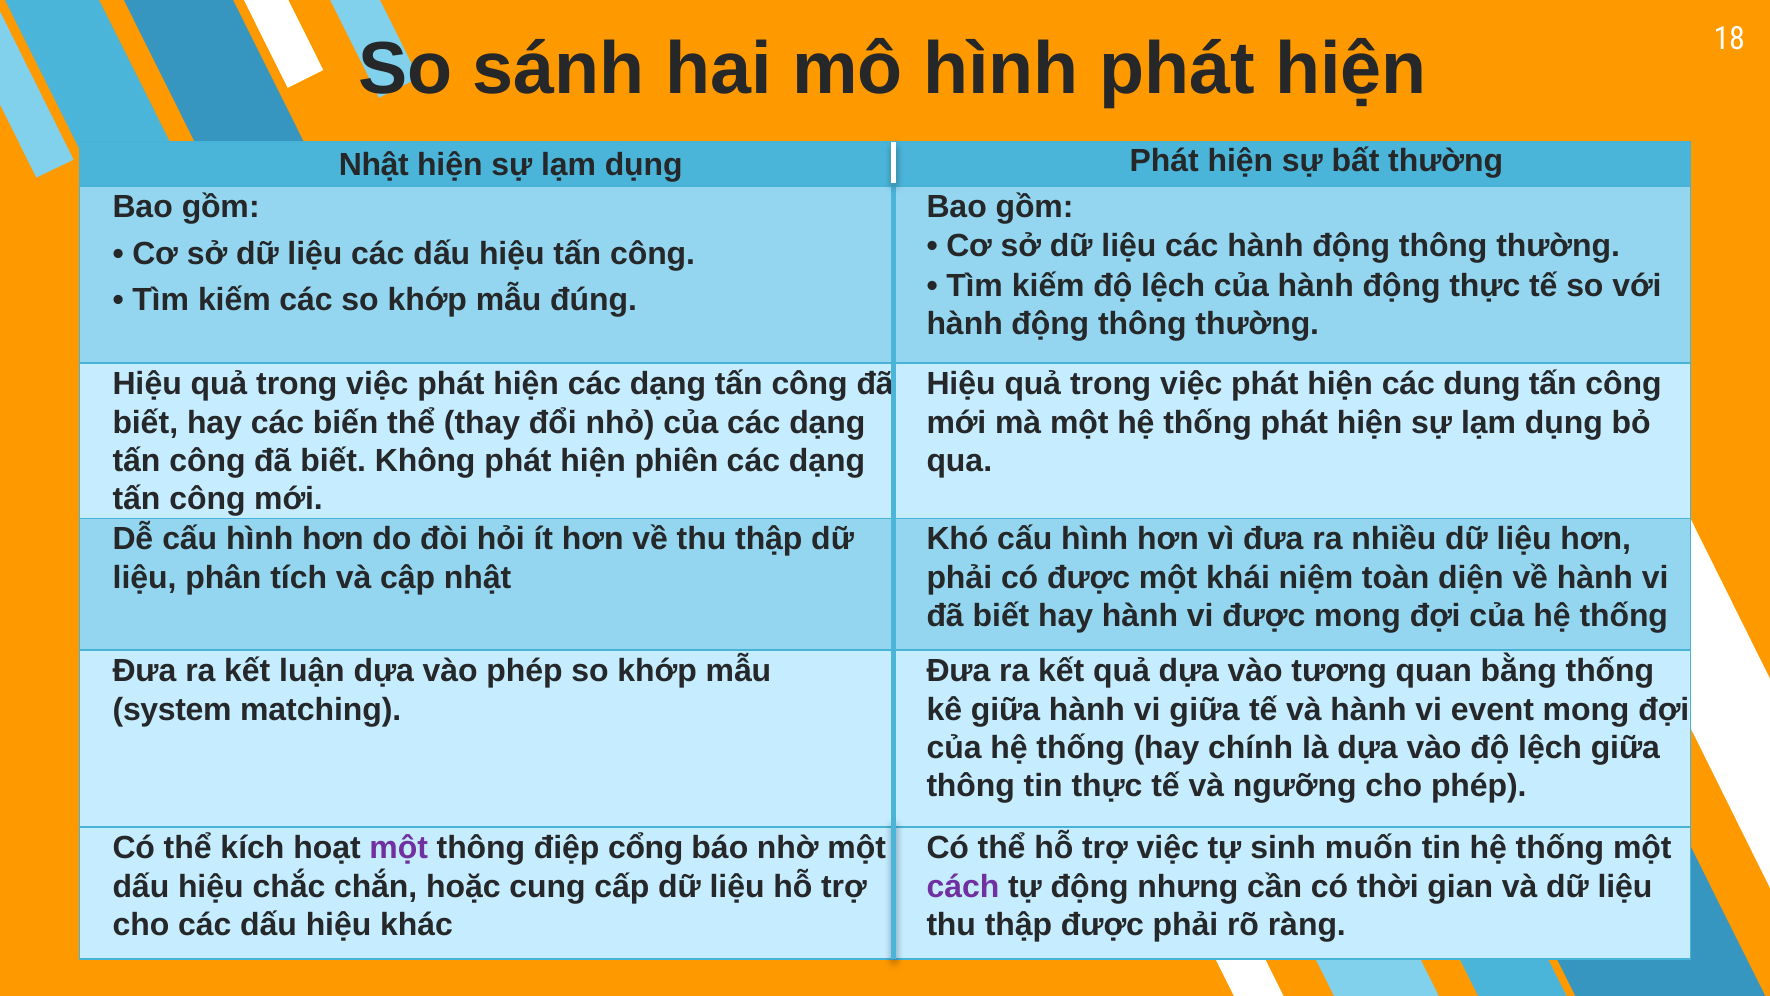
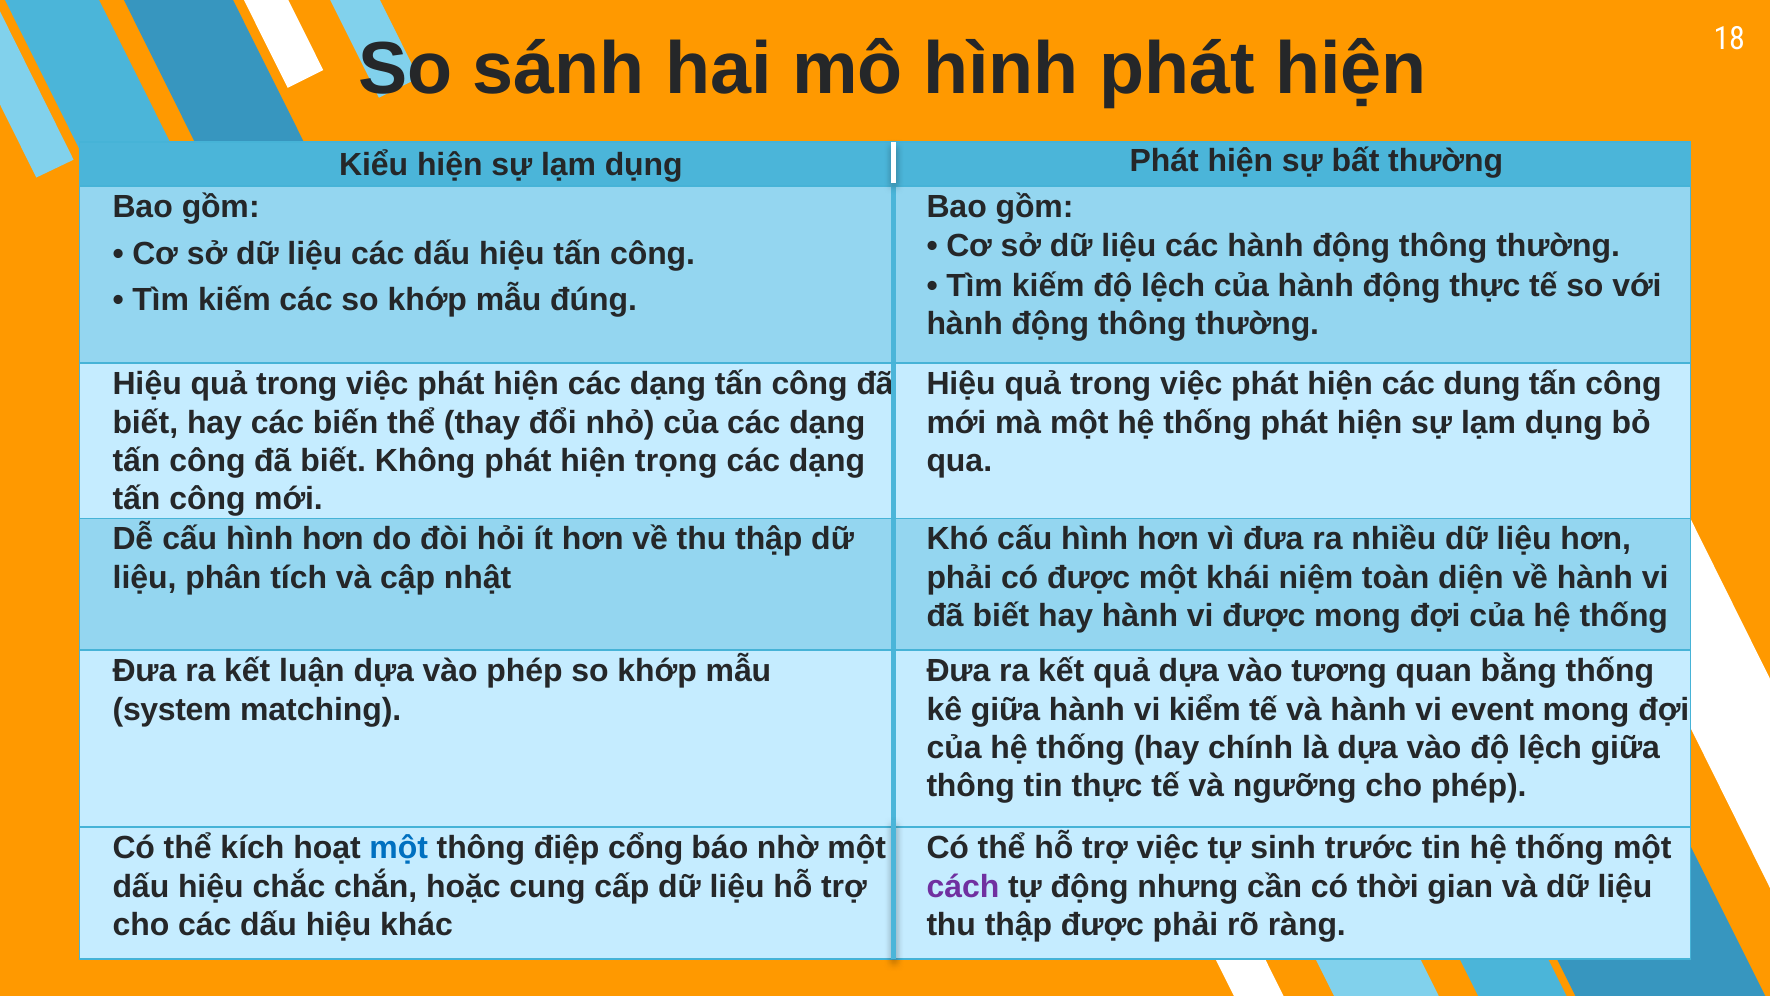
Nhật at (374, 165): Nhật -> Kiểu
phiên: phiên -> trọng
vi giữa: giữa -> kiểm
một at (399, 848) colour: purple -> blue
muốn: muốn -> trước
